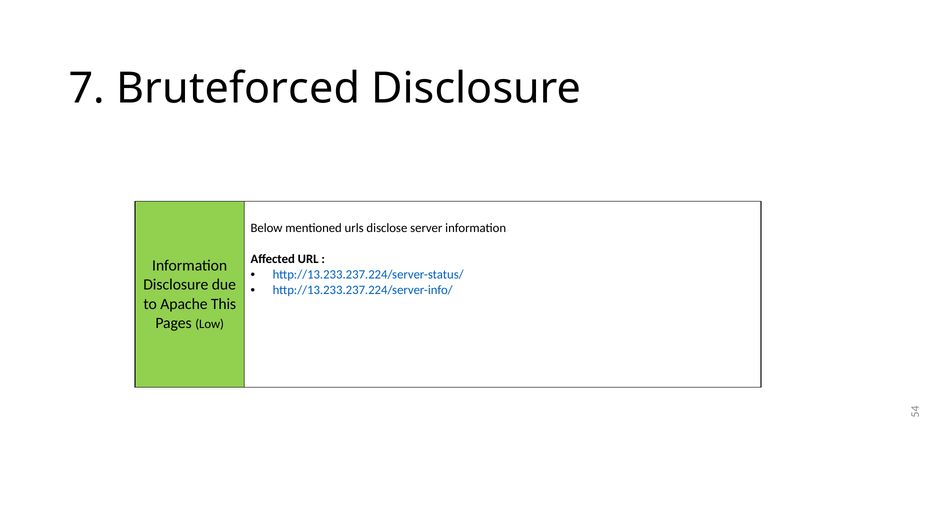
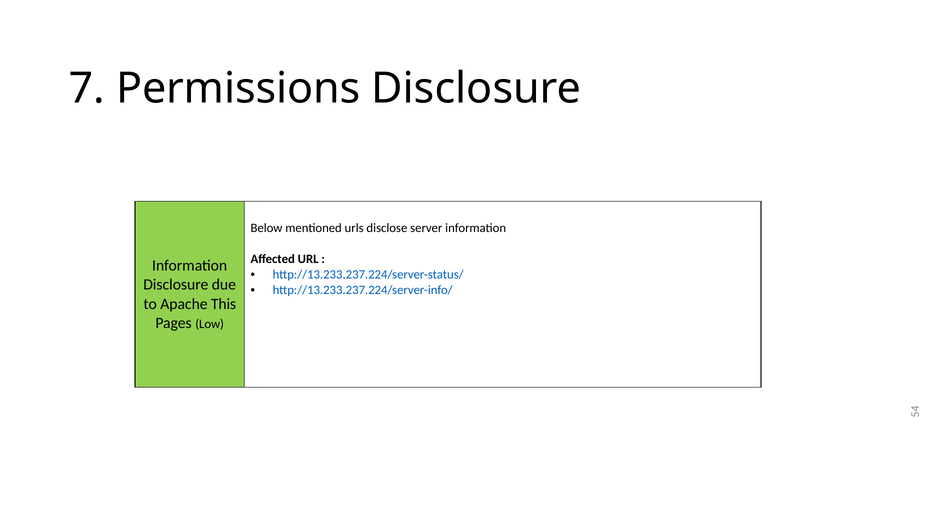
Bruteforced: Bruteforced -> Permissions
